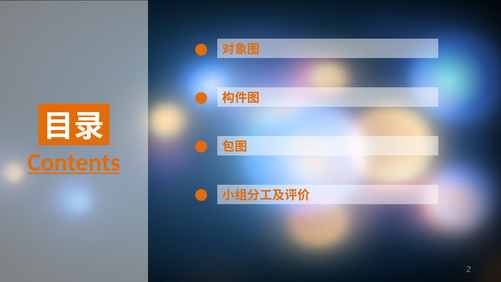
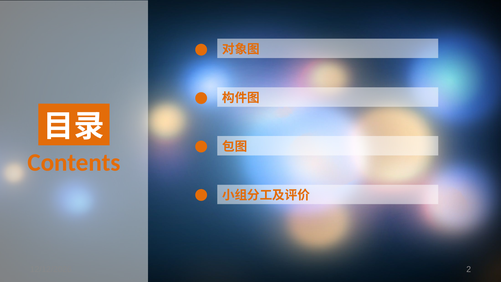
Contents underline: present -> none
